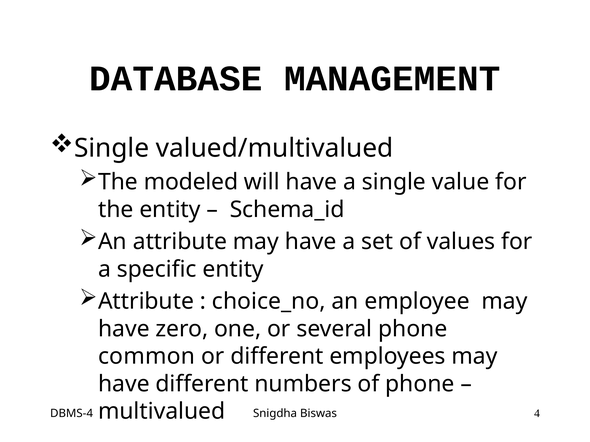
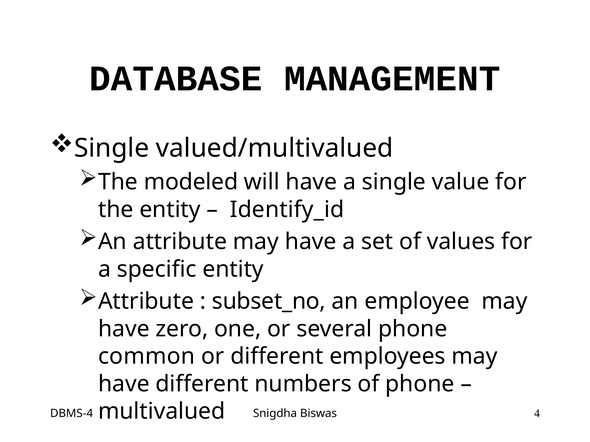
Schema_id: Schema_id -> Identify_id
choice_no: choice_no -> subset_no
